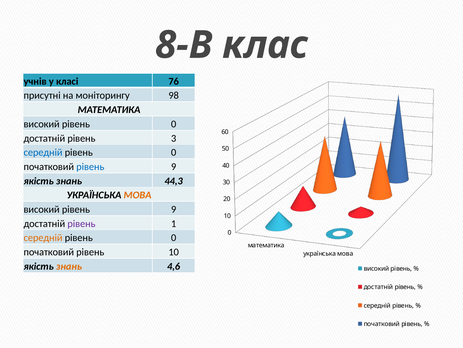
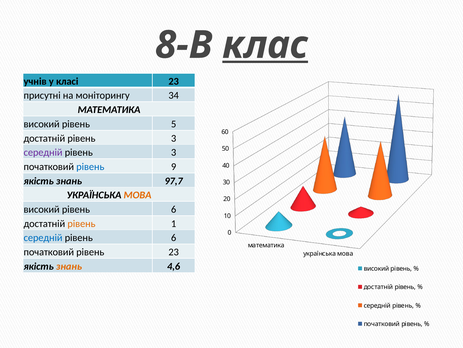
клас underline: none -> present
класі 76: 76 -> 23
98: 98 -> 34
високий рівень 0: 0 -> 5
середній at (43, 152) colour: blue -> purple
0 at (174, 152): 0 -> 3
44,3: 44,3 -> 97,7
високий рівень 9: 9 -> 6
рівень at (81, 223) colour: purple -> orange
середній at (43, 237) colour: orange -> blue
0 at (174, 237): 0 -> 6
рівень 10: 10 -> 23
